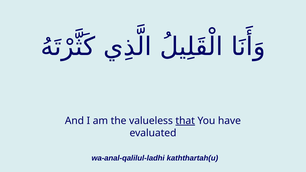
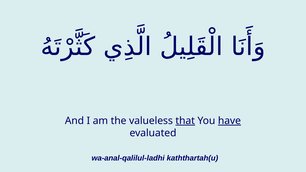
have underline: none -> present
